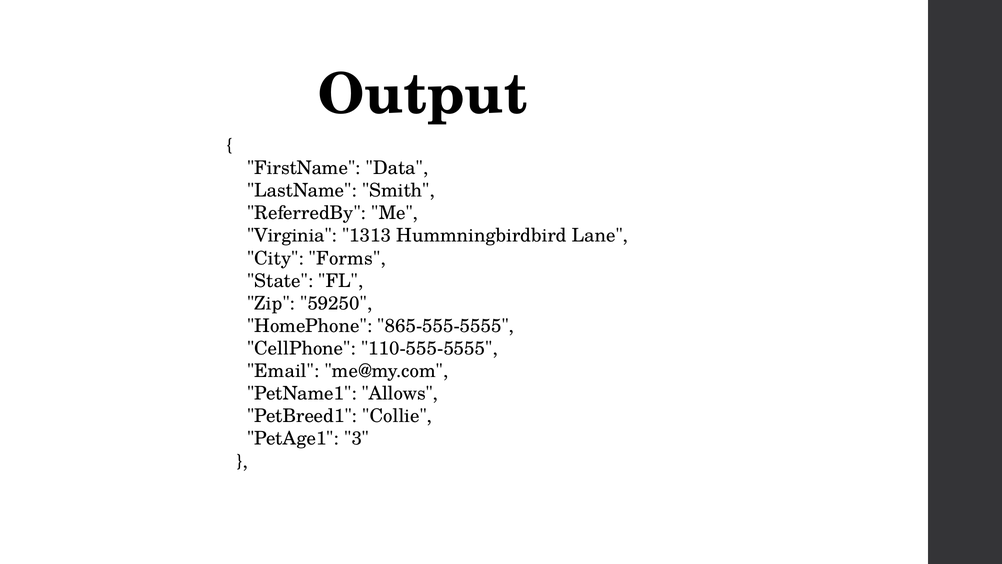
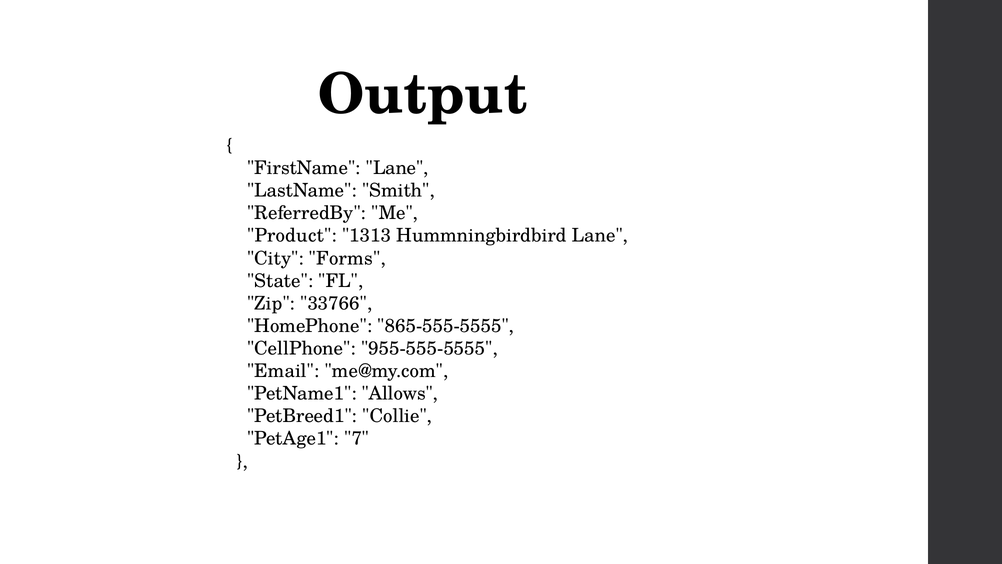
FirstName Data: Data -> Lane
Virginia: Virginia -> Product
59250: 59250 -> 33766
110-555-5555: 110-555-5555 -> 955-555-5555
3: 3 -> 7
